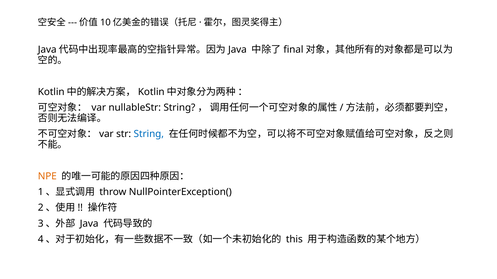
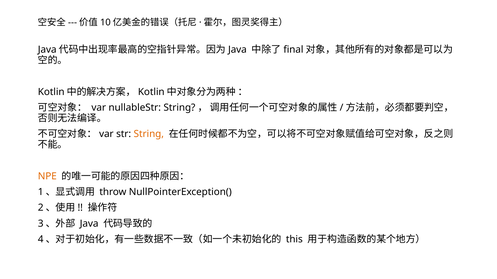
String at (149, 134) colour: blue -> orange
